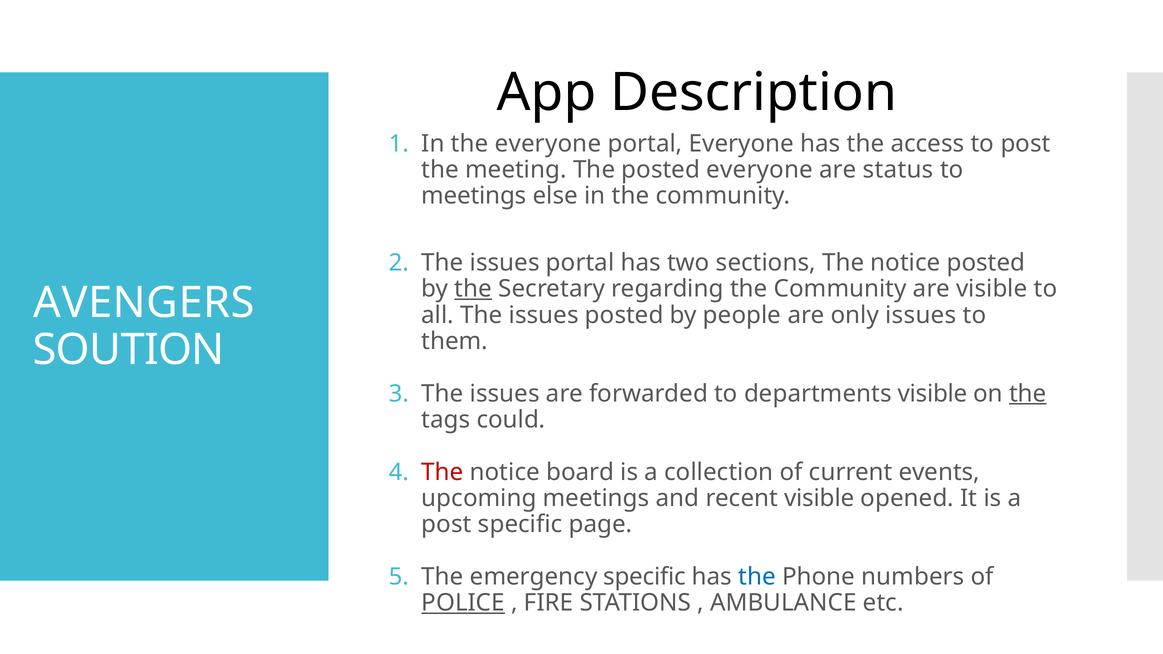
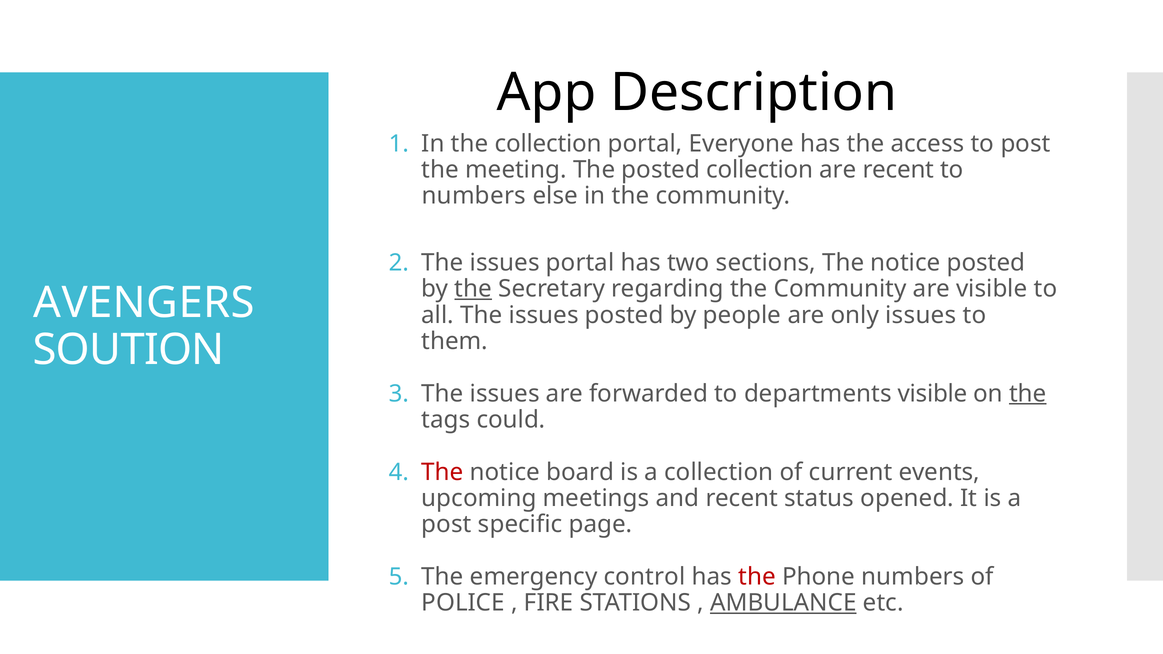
the everyone: everyone -> collection
posted everyone: everyone -> collection
are status: status -> recent
meetings at (474, 196): meetings -> numbers
recent visible: visible -> status
emergency specific: specific -> control
the at (757, 577) colour: blue -> red
POLICE underline: present -> none
AMBULANCE underline: none -> present
